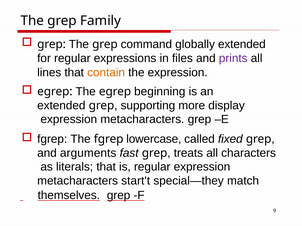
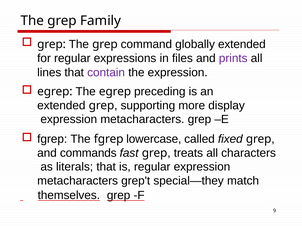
contain colour: orange -> purple
beginning: beginning -> preceding
arguments: arguments -> commands
start't: start't -> grep't
